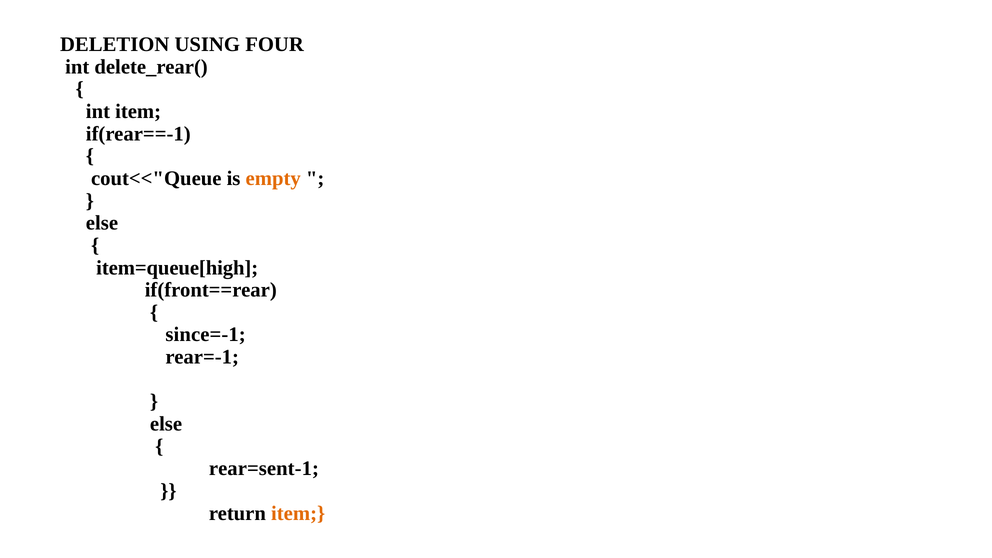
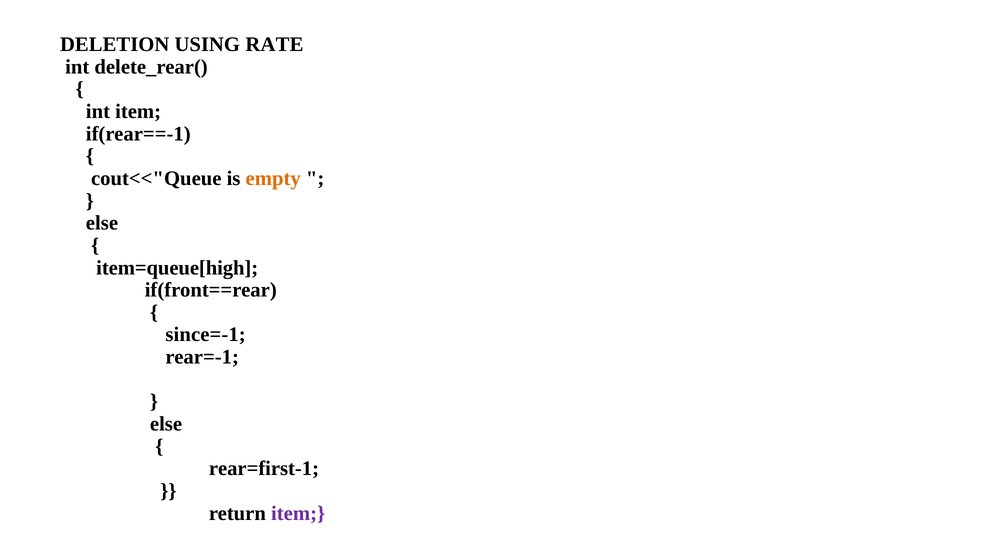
FOUR: FOUR -> RATE
rear=sent-1: rear=sent-1 -> rear=first-1
item at (298, 513) colour: orange -> purple
